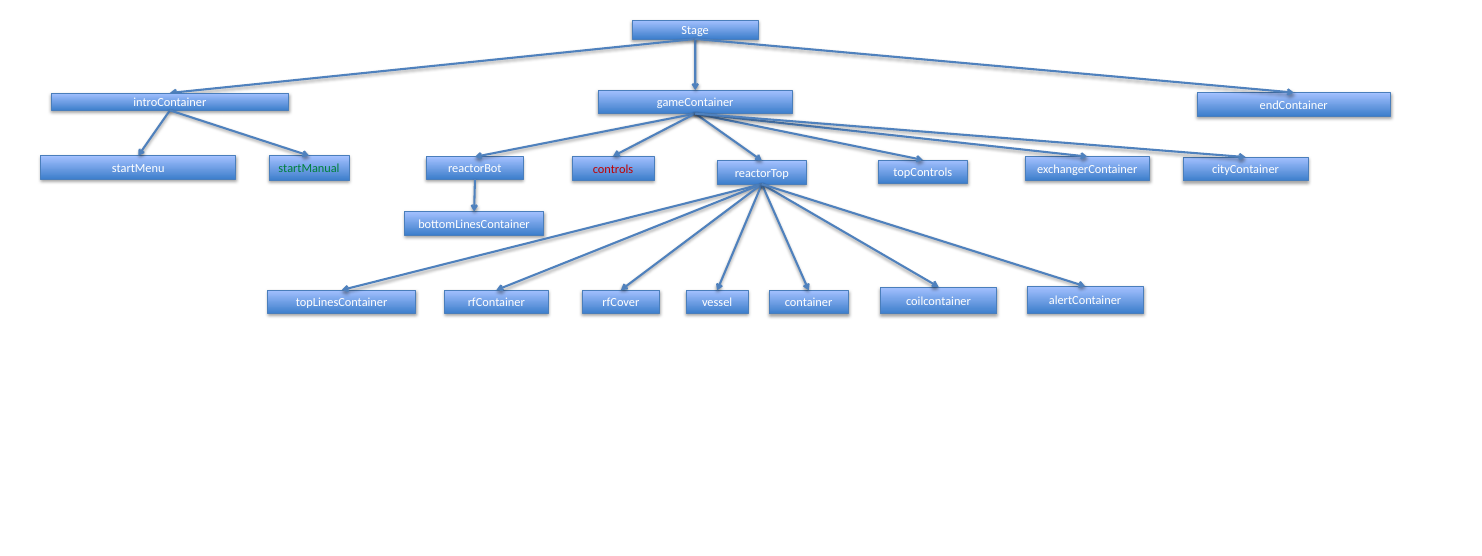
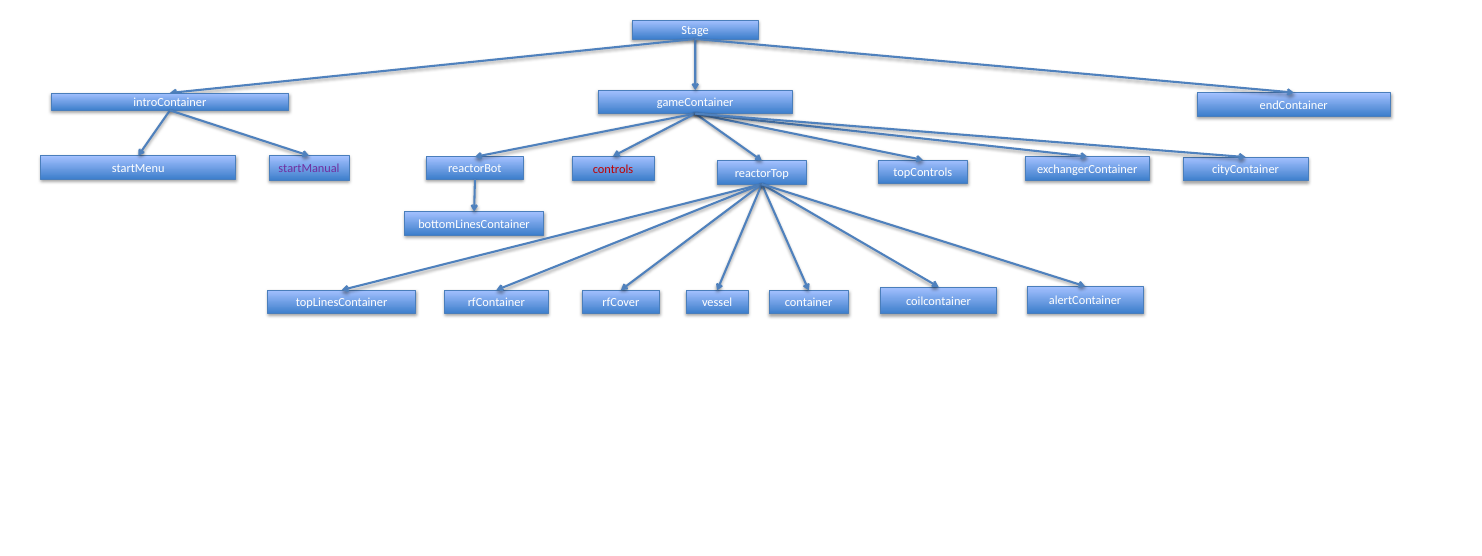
startManual colour: green -> purple
